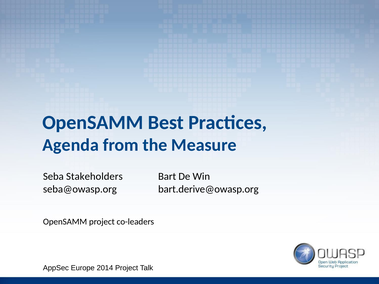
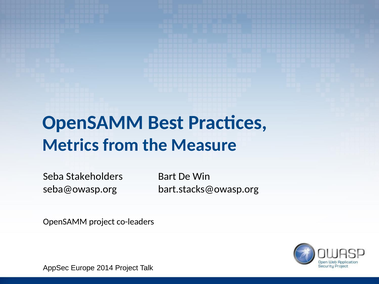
Agenda: Agenda -> Metrics
bart.derive@owasp.org: bart.derive@owasp.org -> bart.stacks@owasp.org
